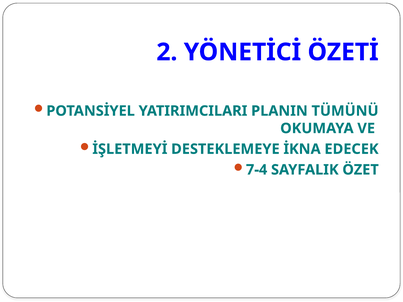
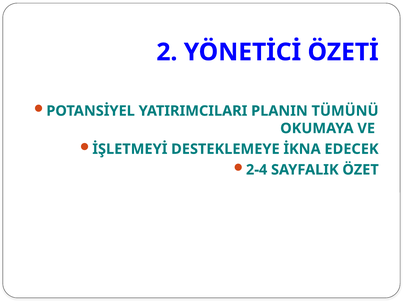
7-4: 7-4 -> 2-4
